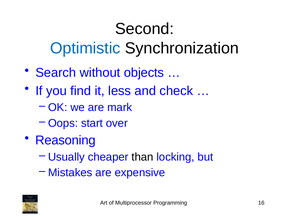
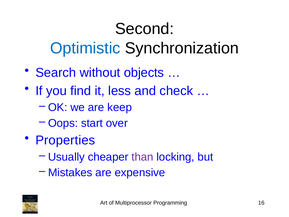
mark: mark -> keep
Reasoning: Reasoning -> Properties
than colour: black -> purple
